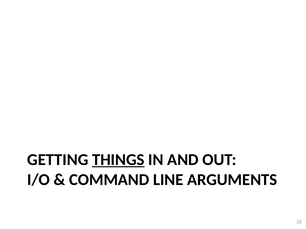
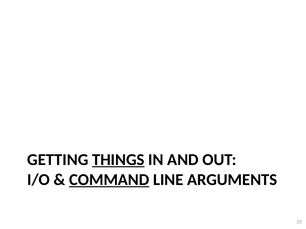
COMMAND underline: none -> present
